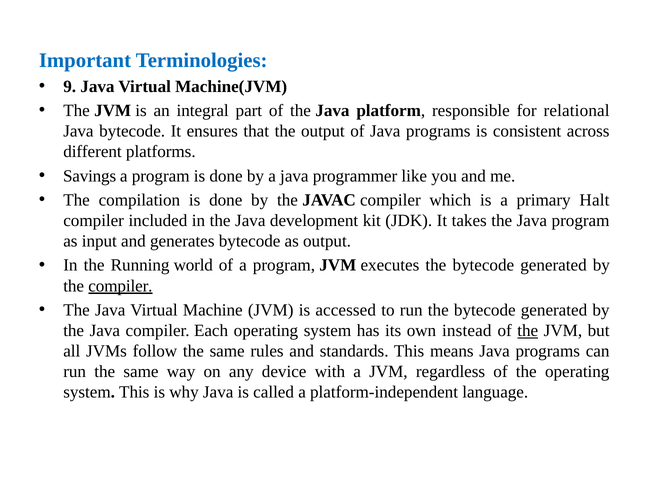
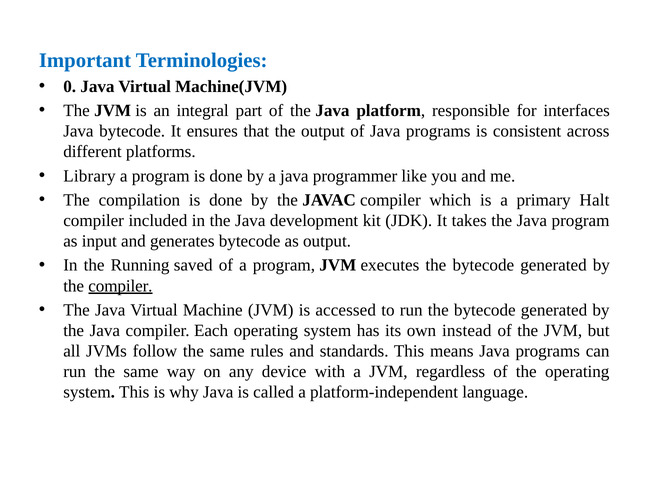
9: 9 -> 0
relational: relational -> interfaces
Savings: Savings -> Library
world: world -> saved
the at (528, 330) underline: present -> none
